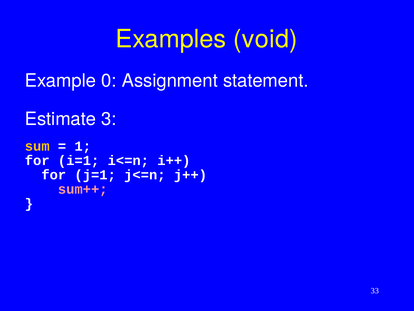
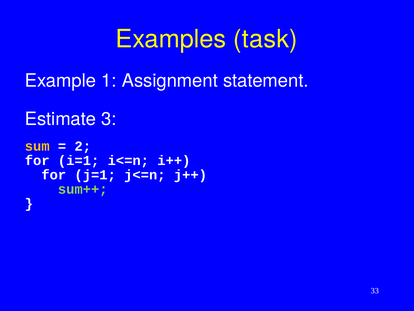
void: void -> task
0: 0 -> 1
1: 1 -> 2
sum++ colour: pink -> light green
